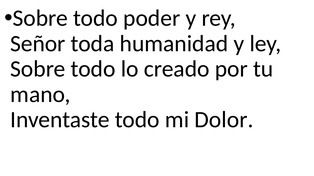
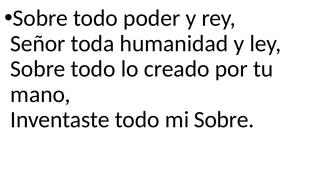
mi Dolor: Dolor -> Sobre
